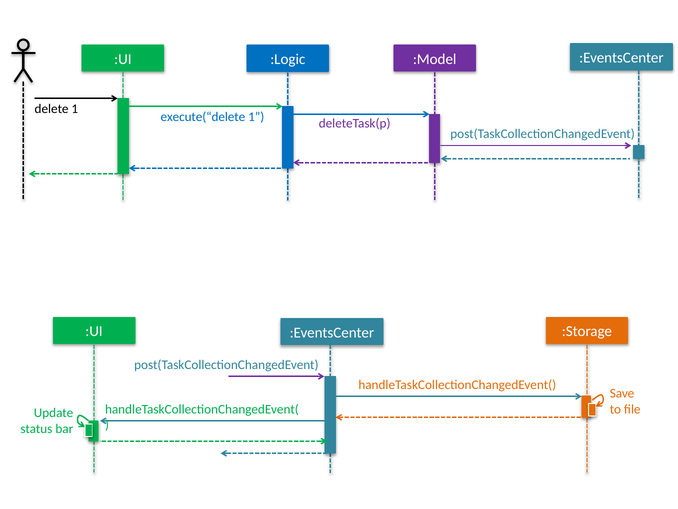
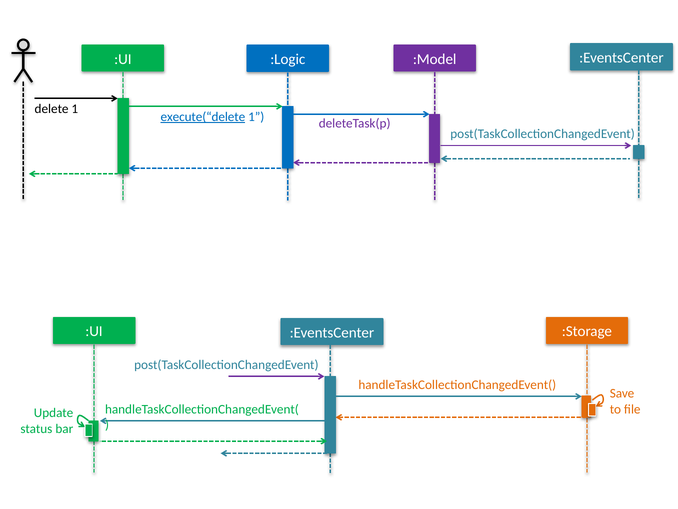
execute(“delete underline: none -> present
